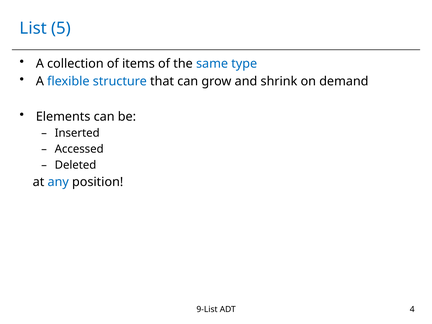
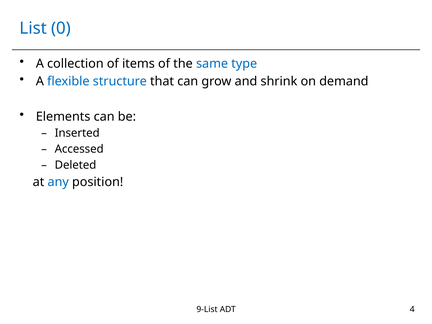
5: 5 -> 0
